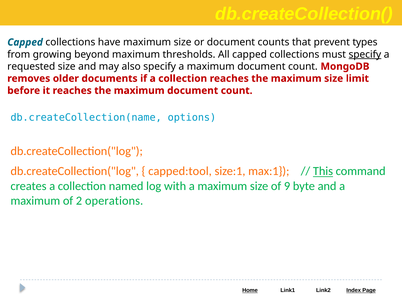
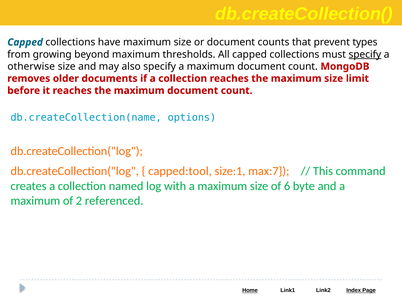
requested: requested -> otherwise
max:1: max:1 -> max:7
This underline: present -> none
9: 9 -> 6
operations: operations -> referenced
